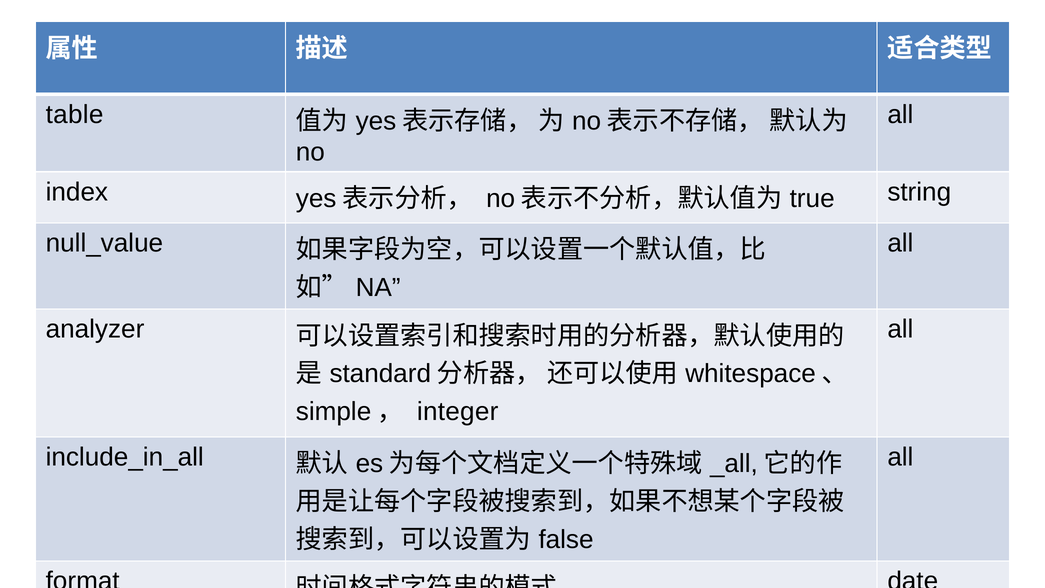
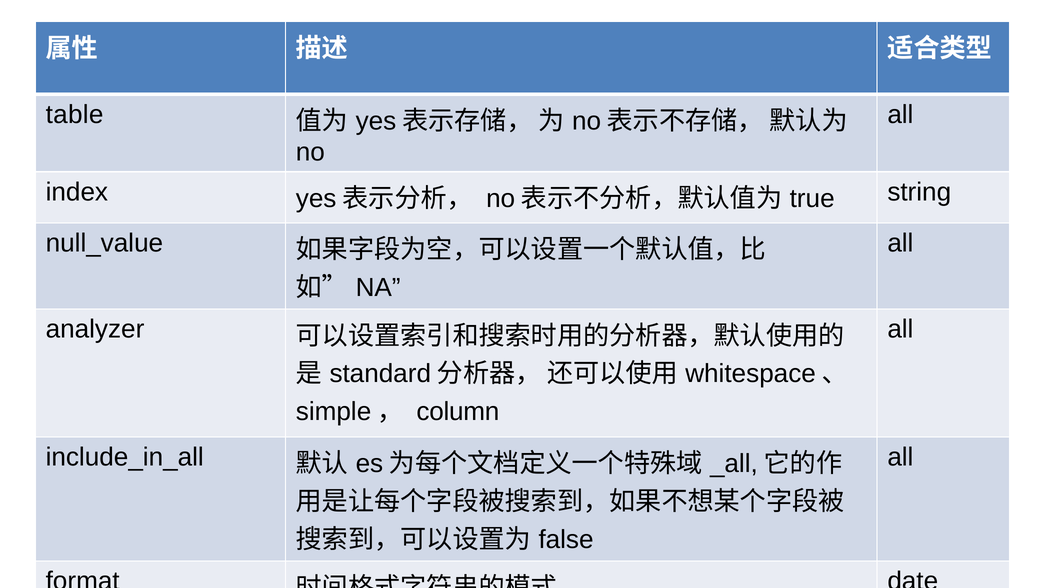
integer: integer -> column
